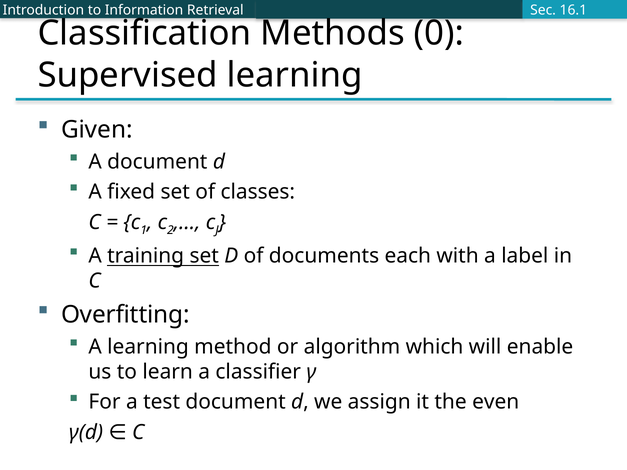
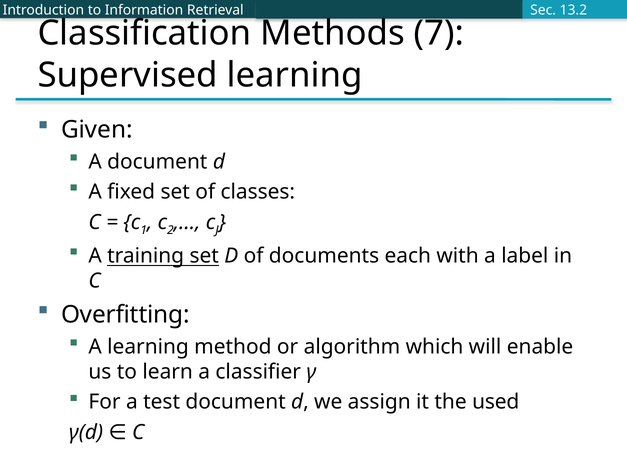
16.1: 16.1 -> 13.2
0: 0 -> 7
even: even -> used
